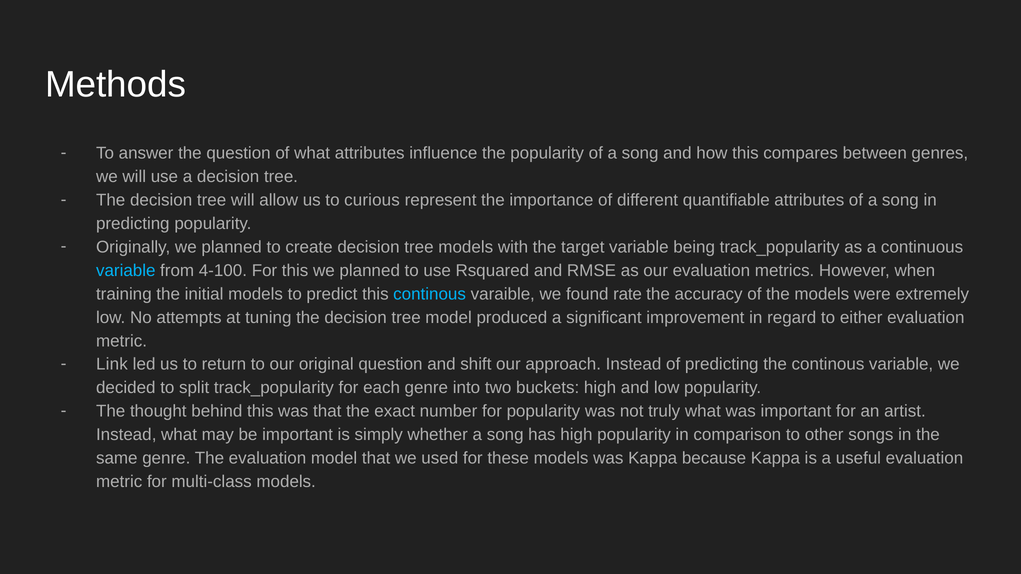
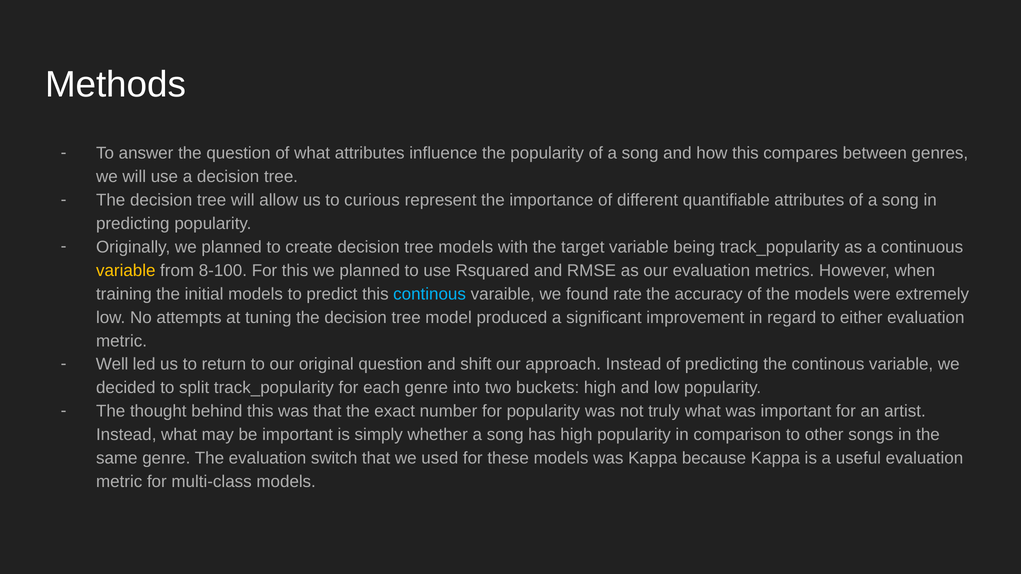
variable at (126, 271) colour: light blue -> yellow
4-100: 4-100 -> 8-100
Link: Link -> Well
evaluation model: model -> switch
